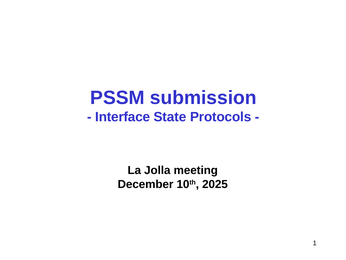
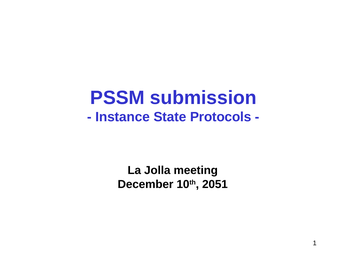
Interface: Interface -> Instance
2025: 2025 -> 2051
